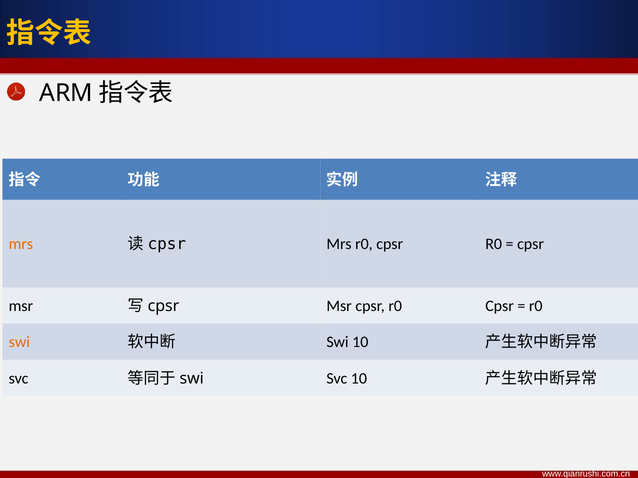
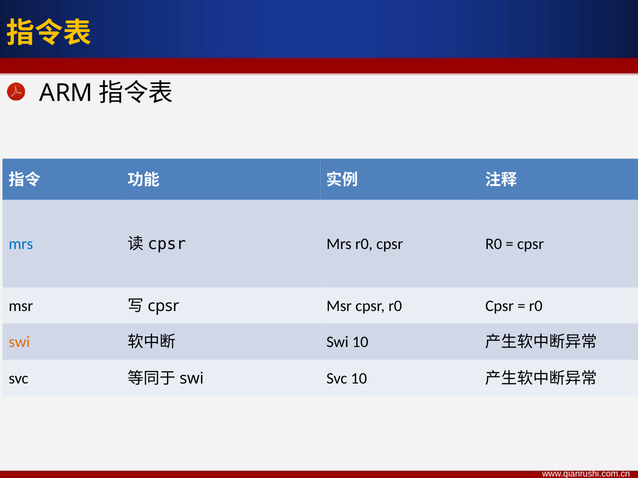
mrs at (21, 244) colour: orange -> blue
